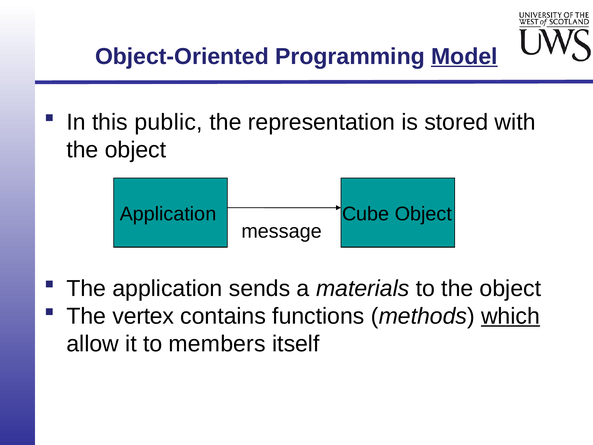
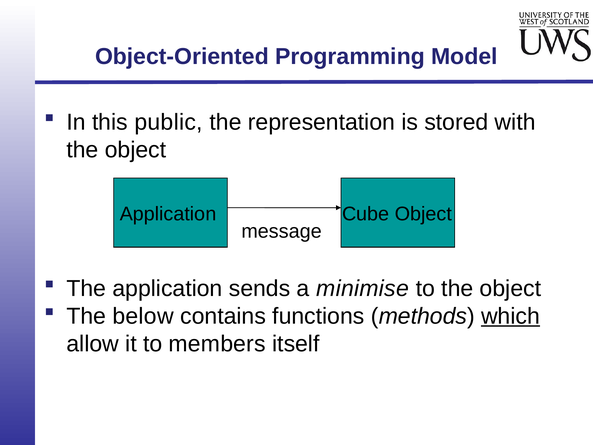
Model underline: present -> none
materials: materials -> minimise
vertex: vertex -> below
